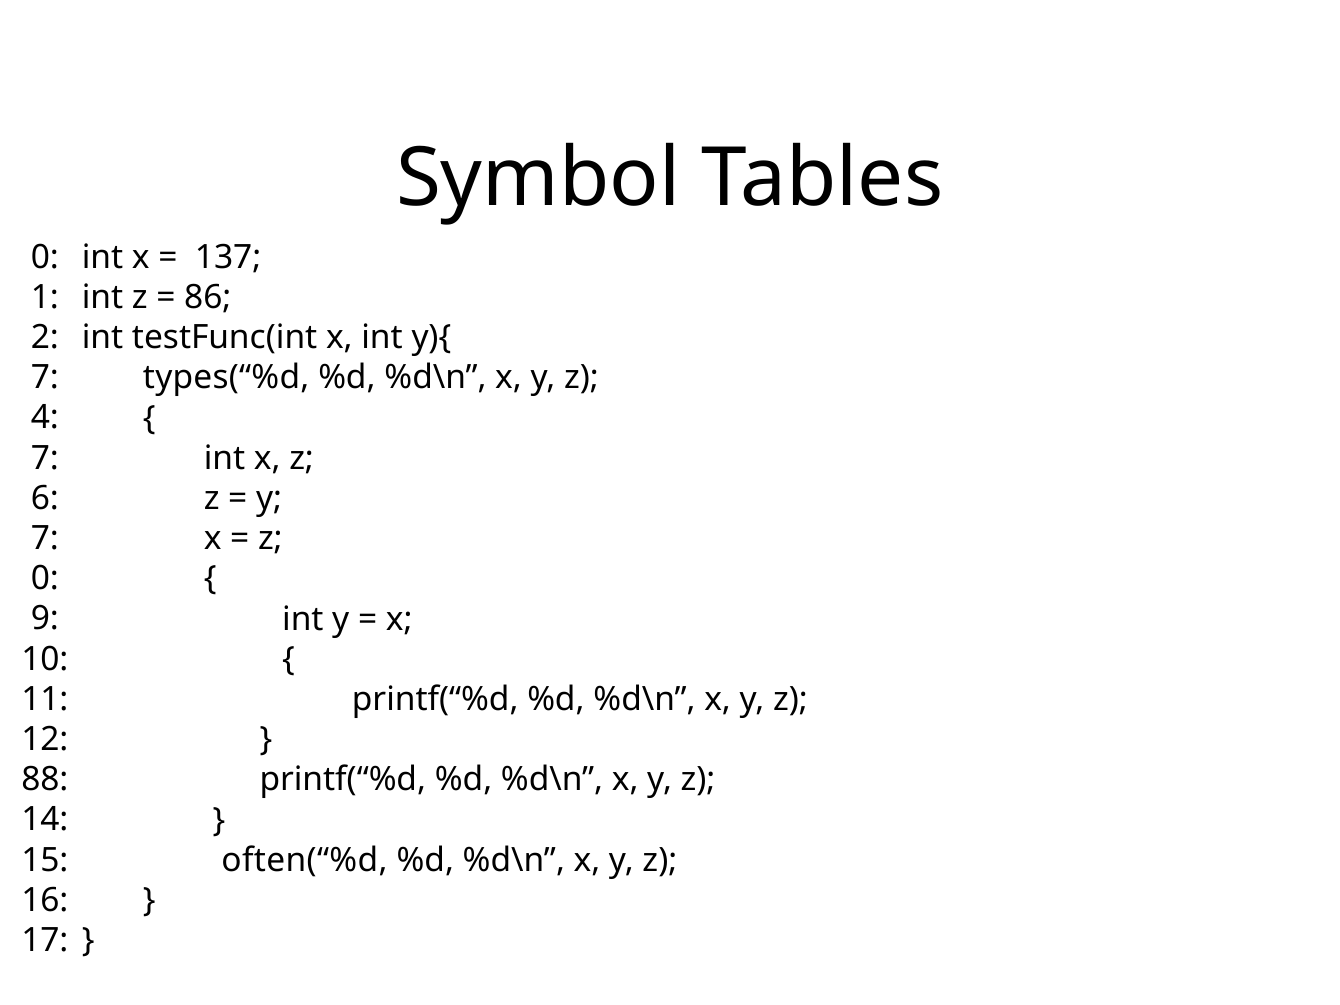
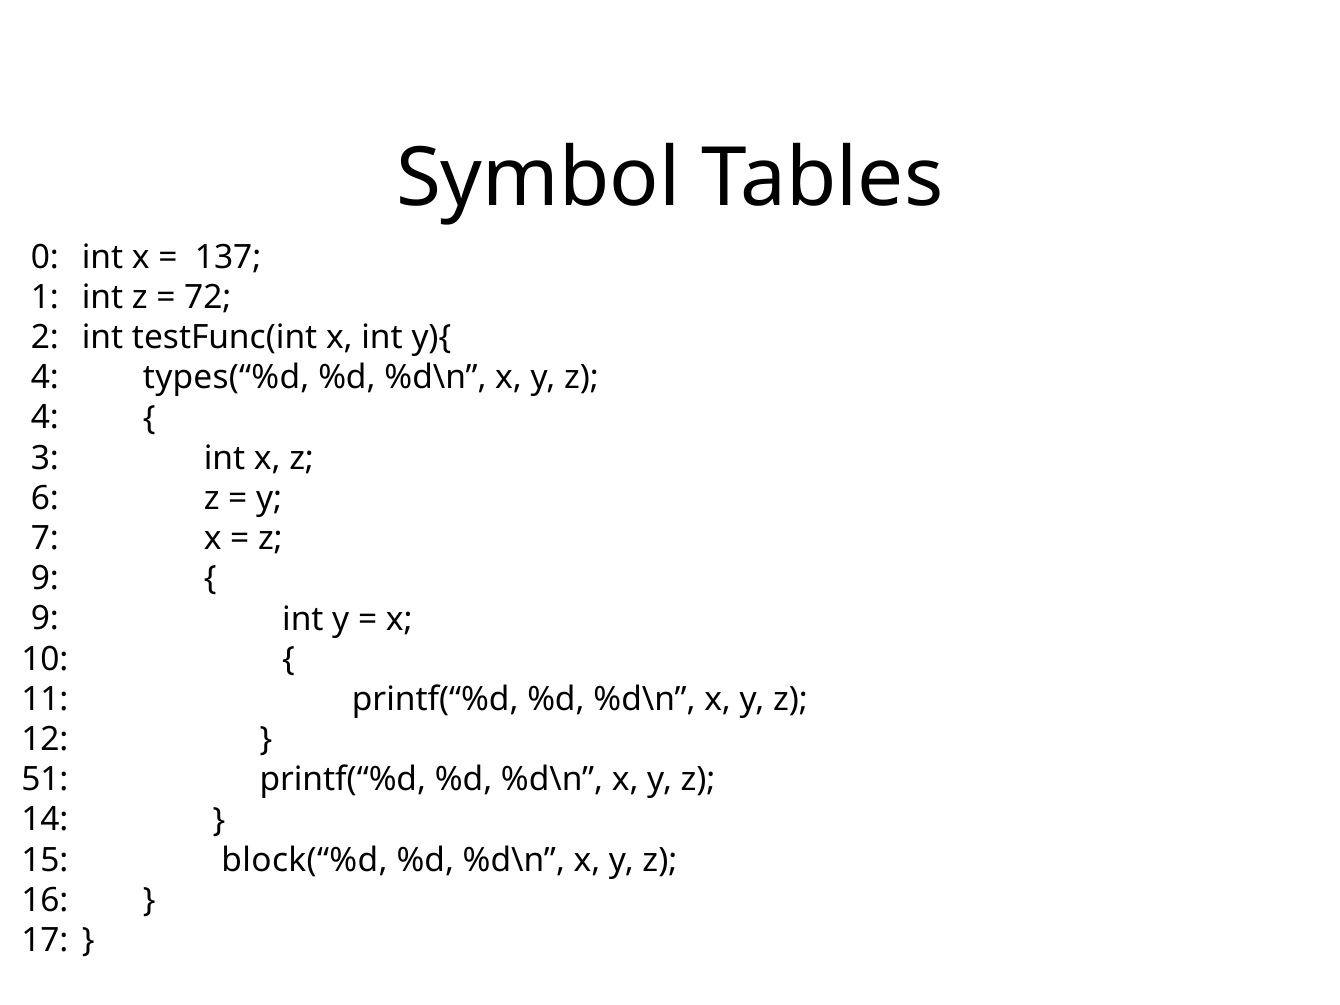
86: 86 -> 72
7 at (45, 378): 7 -> 4
7 at (45, 458): 7 -> 3
0 at (45, 579): 0 -> 9
88: 88 -> 51
often(“%d: often(“%d -> block(“%d
